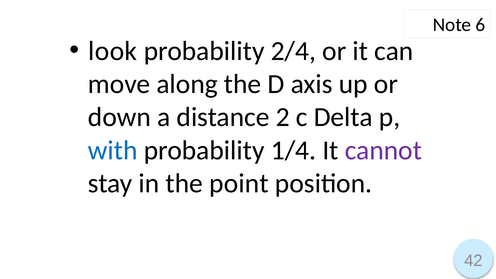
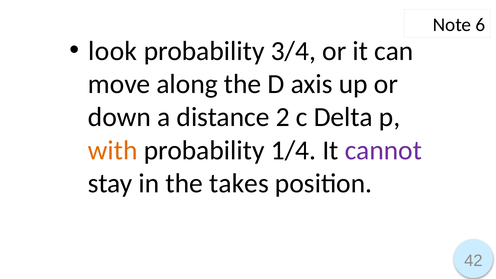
2/4: 2/4 -> 3/4
with colour: blue -> orange
point: point -> takes
